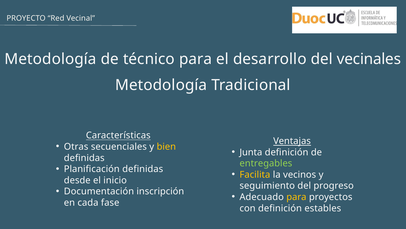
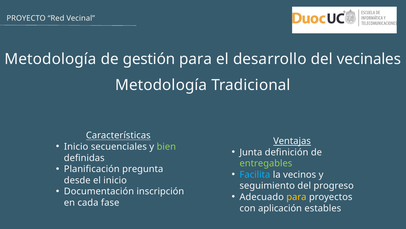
técnico: técnico -> gestión
Otras at (76, 146): Otras -> Inicio
bien colour: yellow -> light green
Planificación definidas: definidas -> pregunta
Facilita colour: yellow -> light blue
con definición: definición -> aplicación
